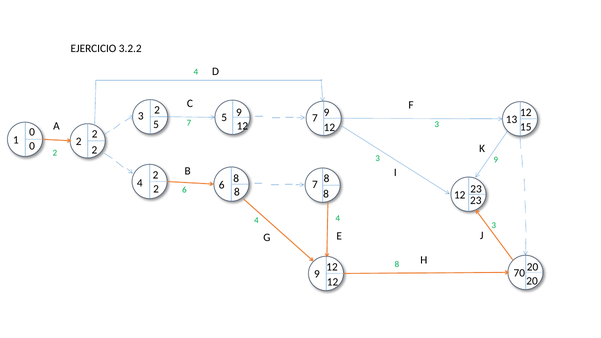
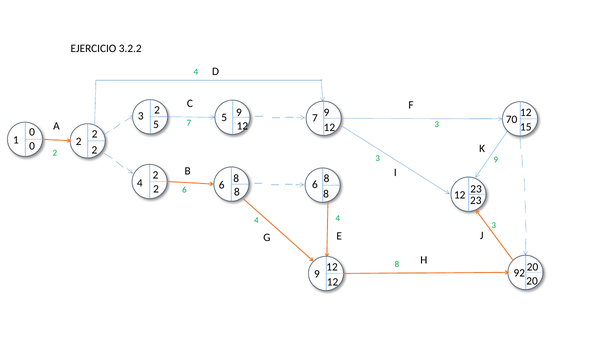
13: 13 -> 70
6 7: 7 -> 6
70: 70 -> 92
